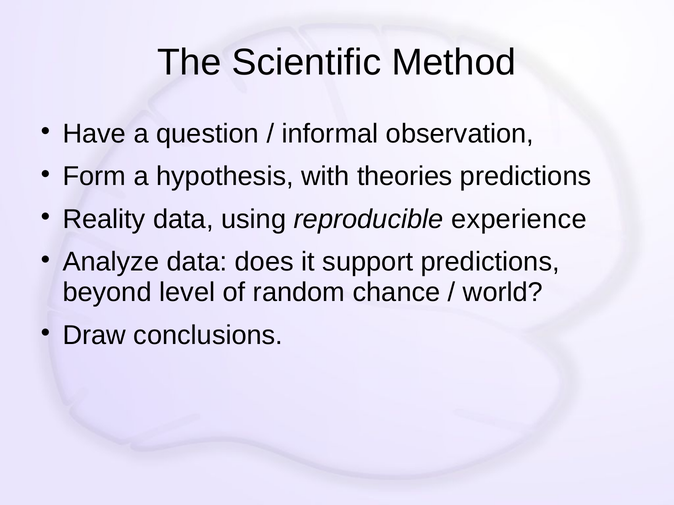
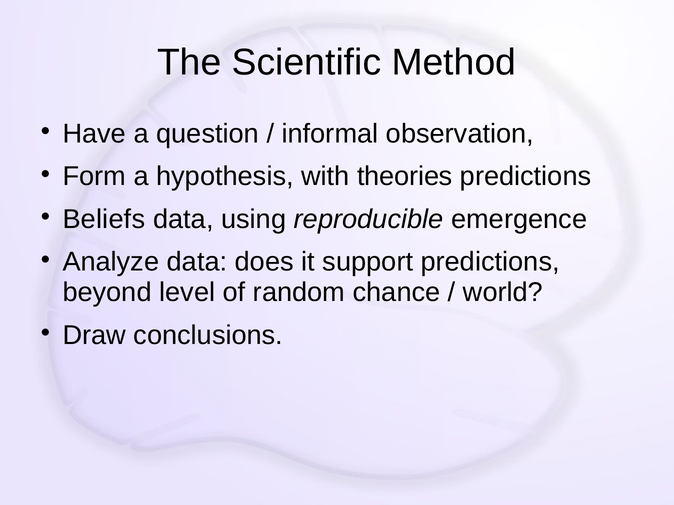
Reality: Reality -> Beliefs
experience: experience -> emergence
